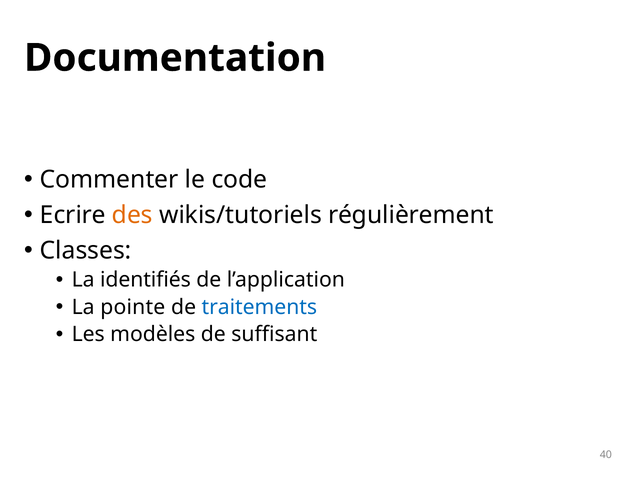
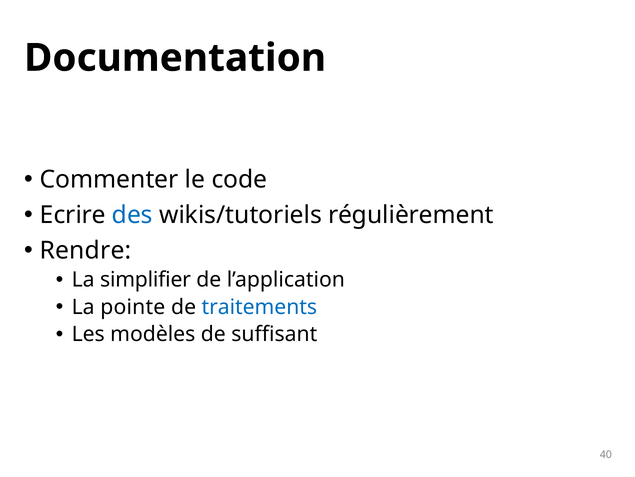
des colour: orange -> blue
Classes: Classes -> Rendre
identifiés: identifiés -> simplifier
